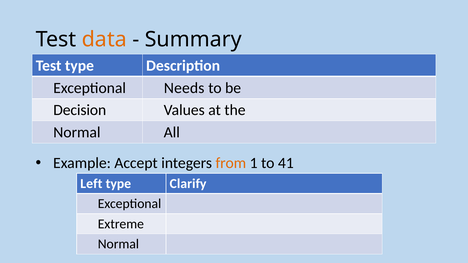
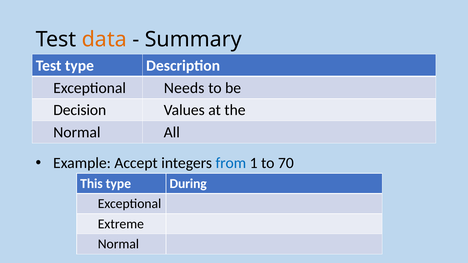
from colour: orange -> blue
41: 41 -> 70
Left: Left -> This
Clarify: Clarify -> During
